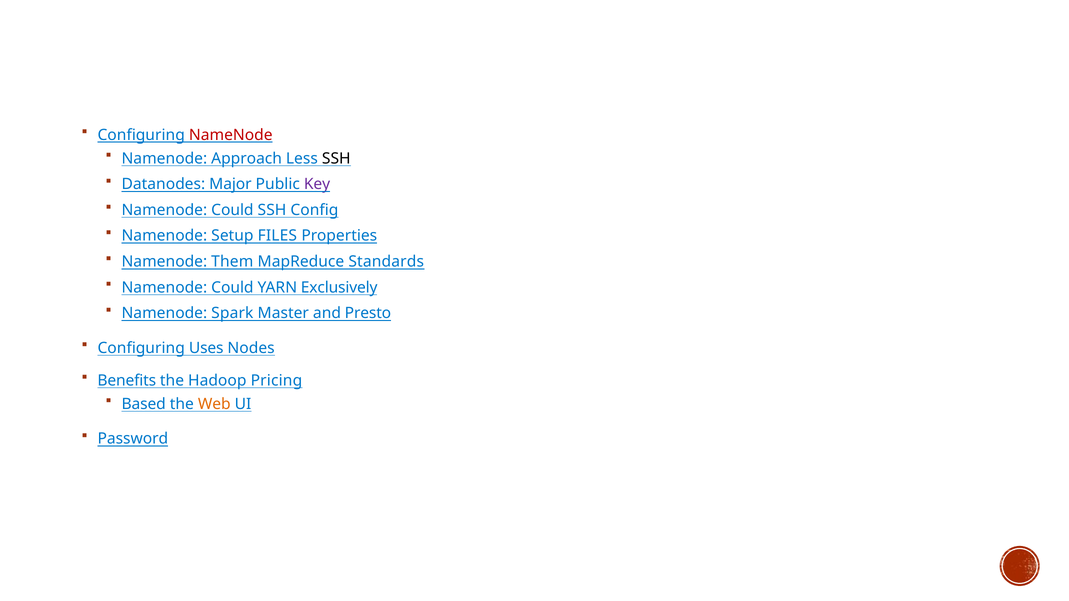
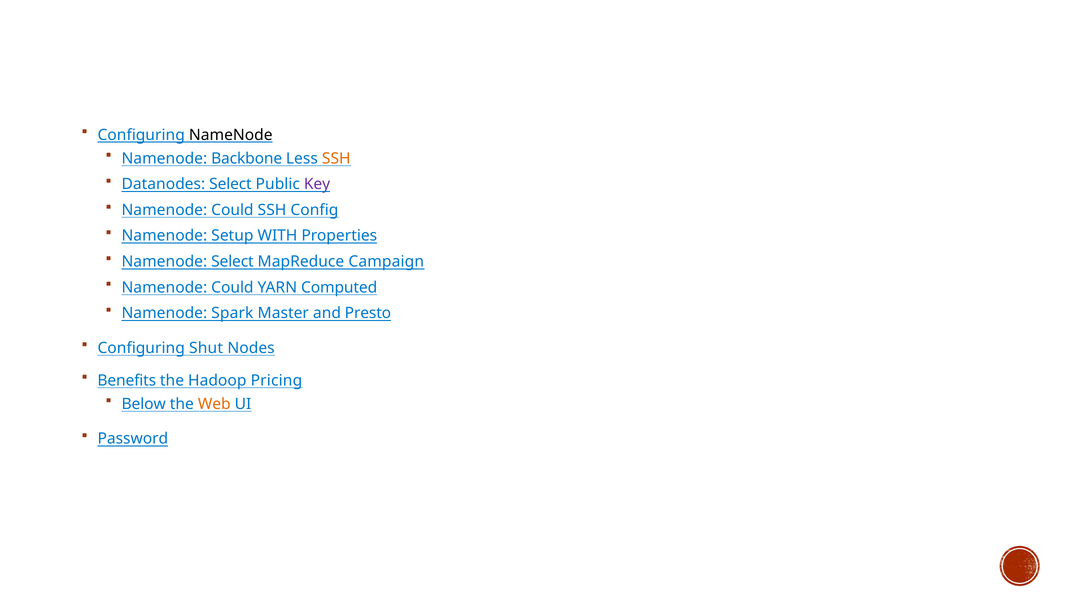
NameNode at (231, 135) colour: red -> black
Approach: Approach -> Backbone
SSH at (336, 159) colour: black -> orange
Datanodes Major: Major -> Select
FILES: FILES -> WITH
Namenode Them: Them -> Select
Standards: Standards -> Campaign
Exclusively: Exclusively -> Computed
Uses: Uses -> Shut
Based: Based -> Below
